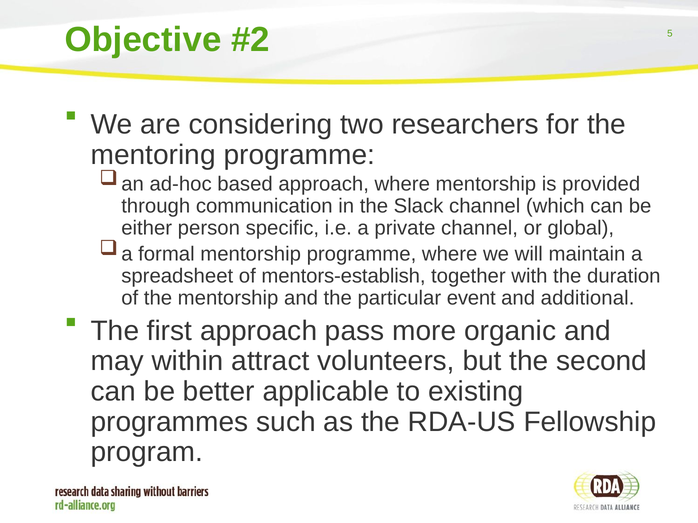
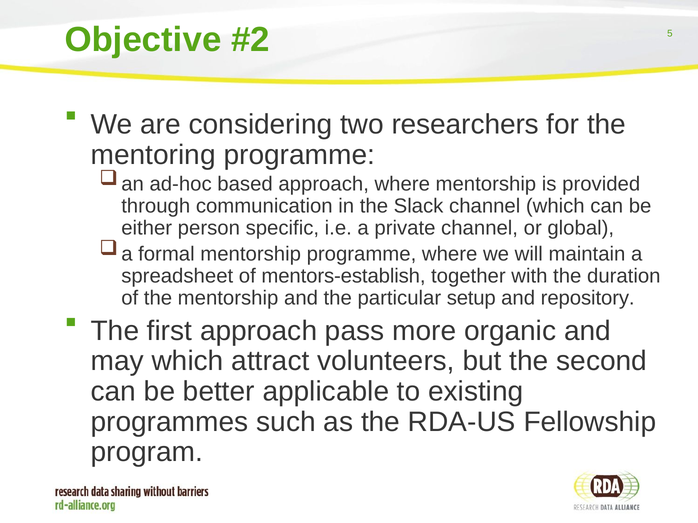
event: event -> setup
additional: additional -> repository
may within: within -> which
